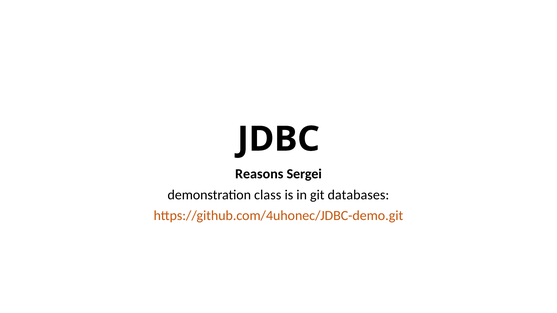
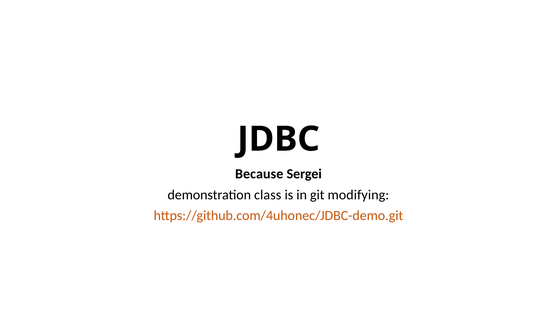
Reasons: Reasons -> Because
databases: databases -> modifying
